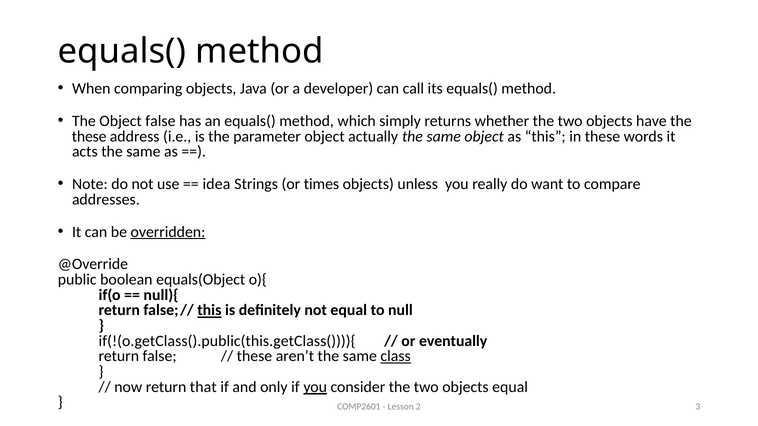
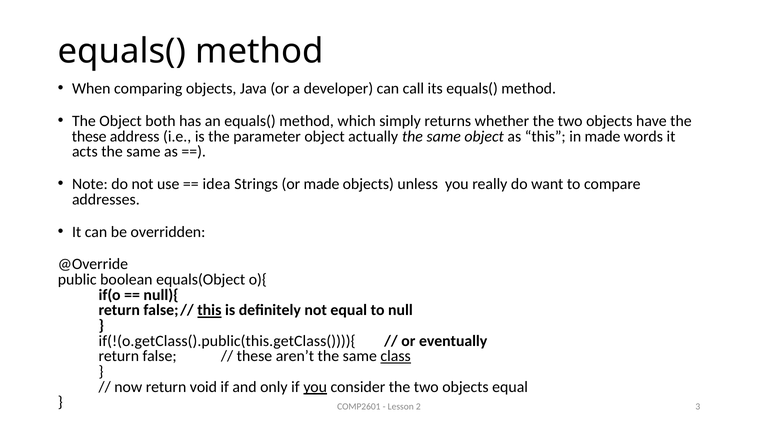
Object false: false -> both
in these: these -> made
or times: times -> made
overridden underline: present -> none
that: that -> void
